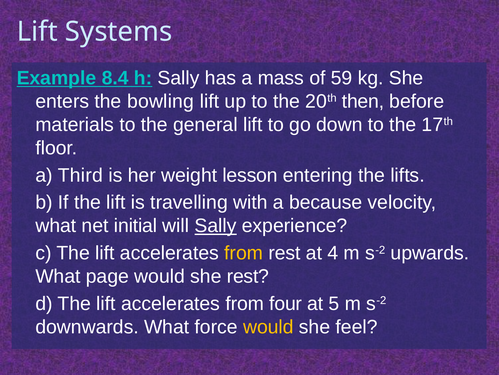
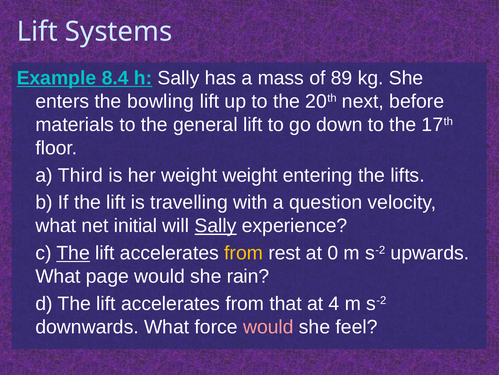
59: 59 -> 89
then: then -> next
weight lesson: lesson -> weight
because: because -> question
The at (73, 253) underline: none -> present
4: 4 -> 0
she rest: rest -> rain
four: four -> that
5: 5 -> 4
would at (268, 326) colour: yellow -> pink
